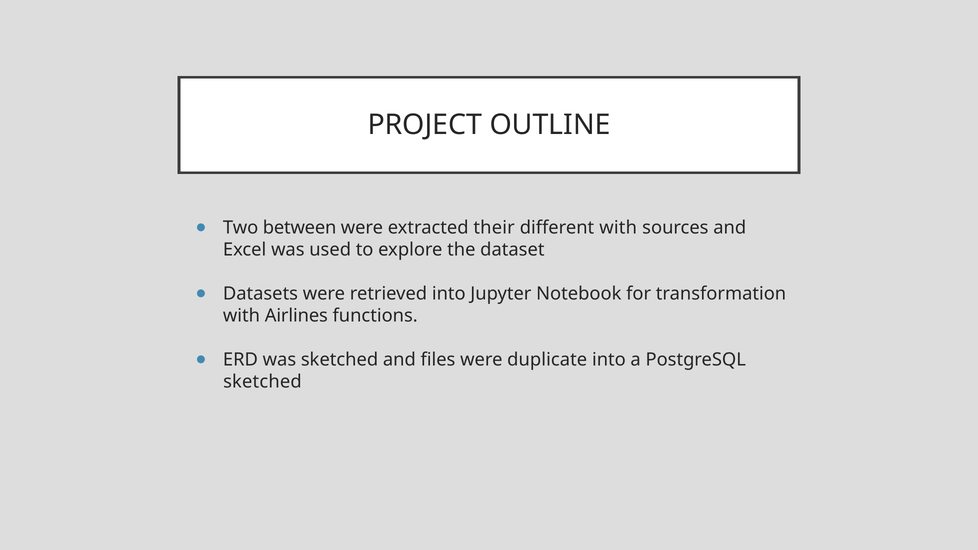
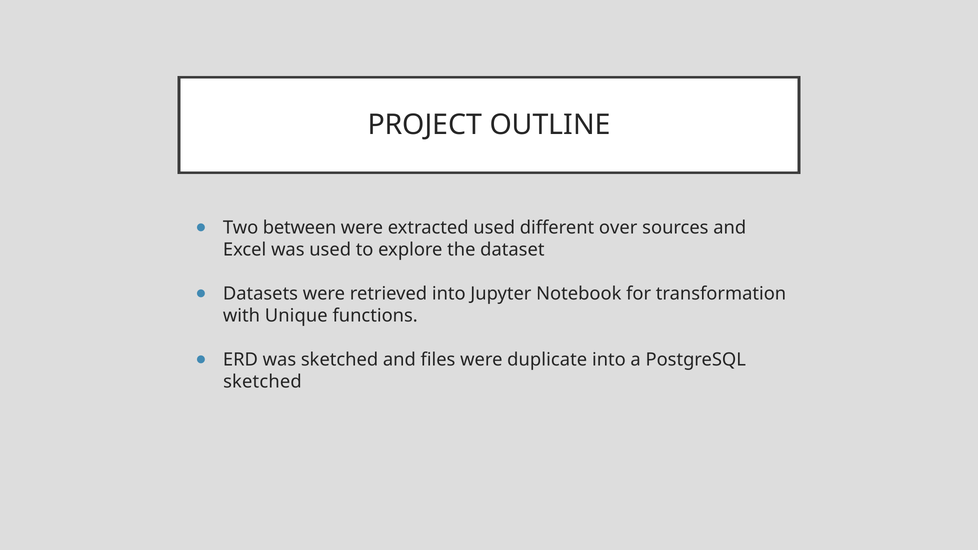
extracted their: their -> used
different with: with -> over
Airlines: Airlines -> Unique
